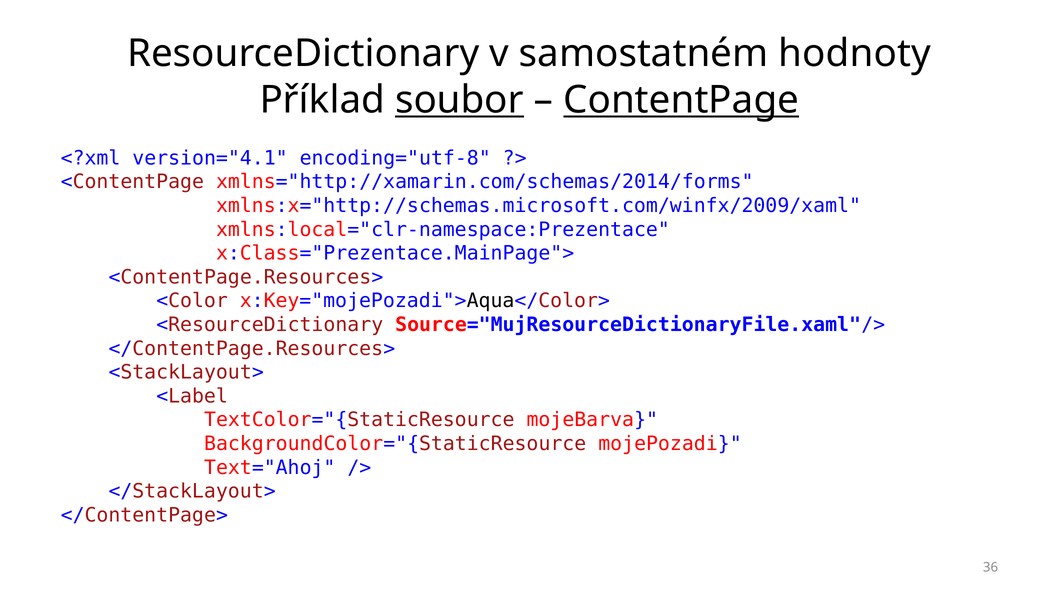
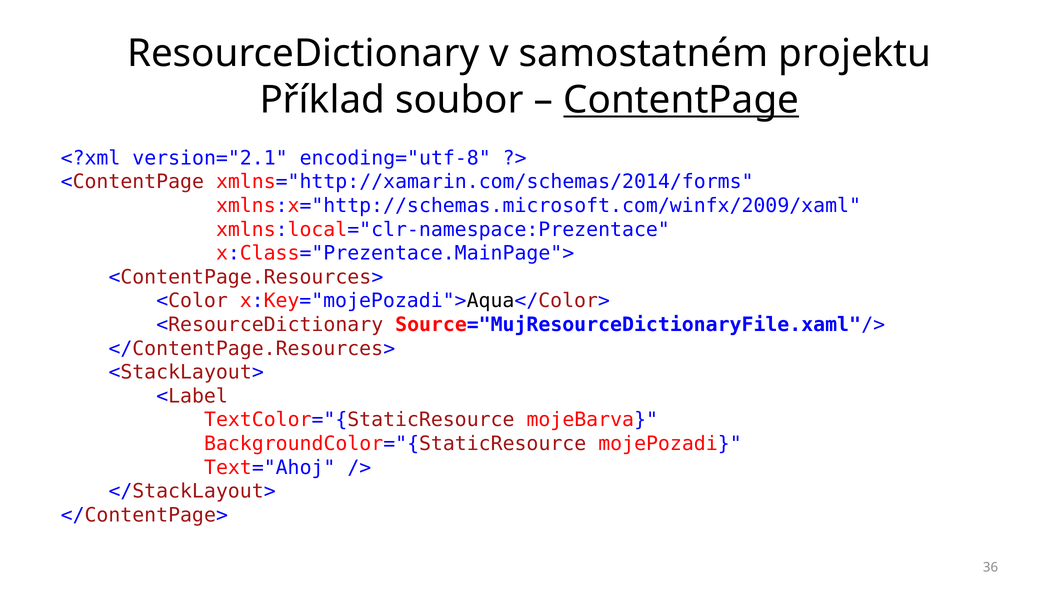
hodnoty: hodnoty -> projektu
soubor underline: present -> none
version="4.1: version="4.1 -> version="2.1
